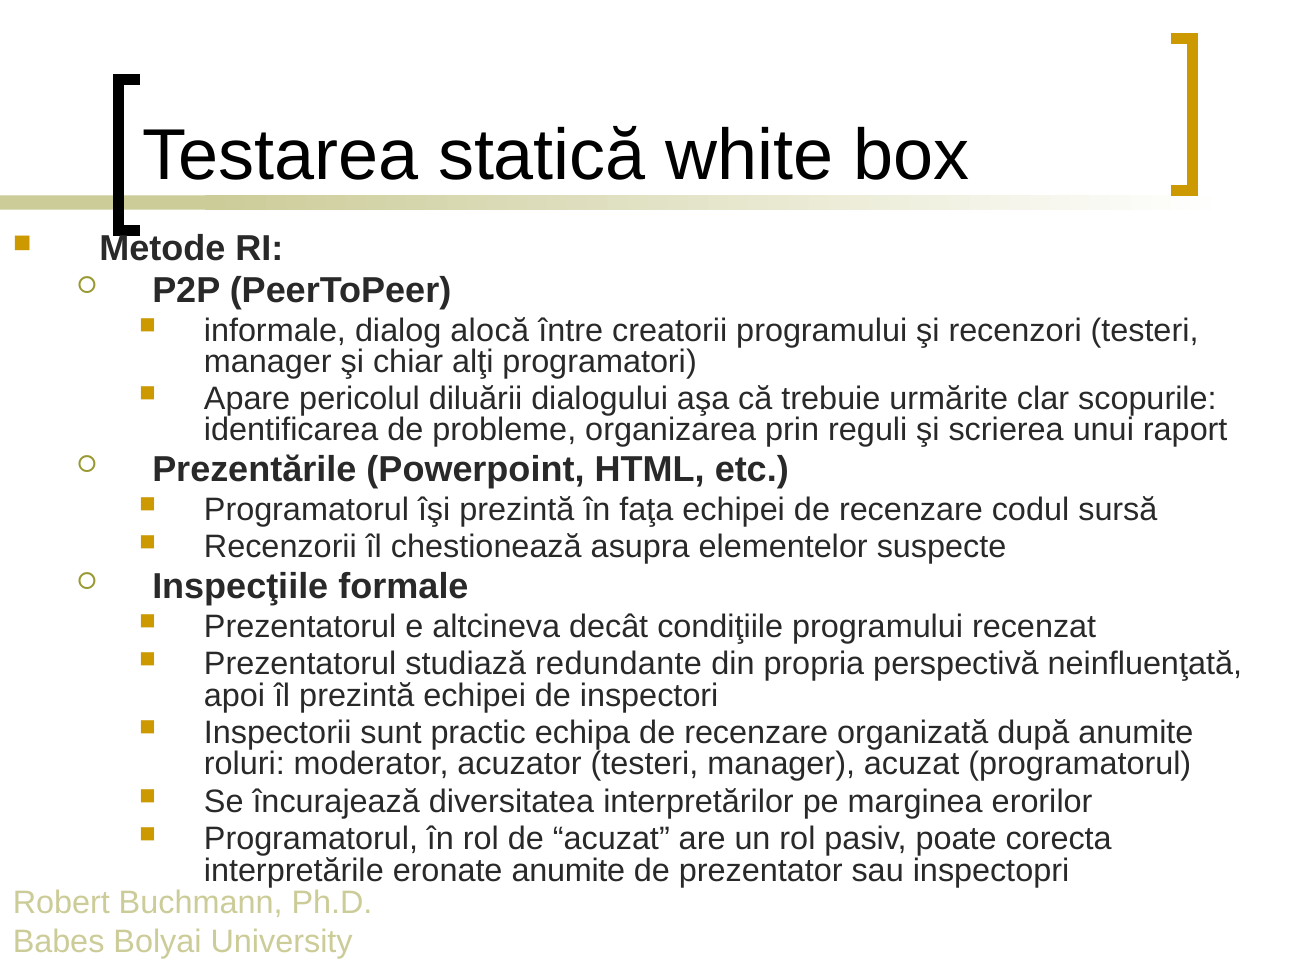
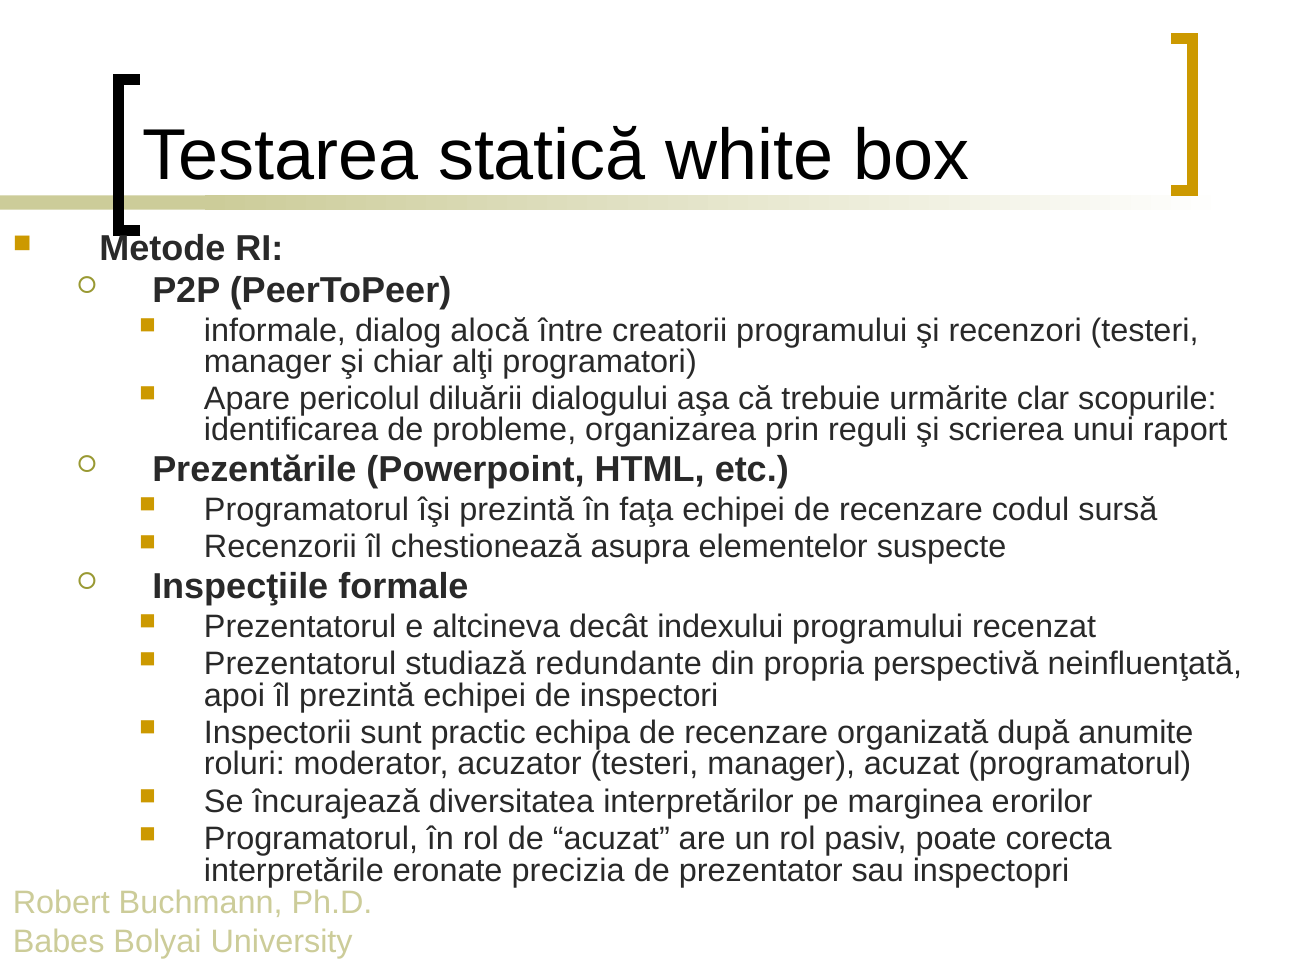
condiţiile: condiţiile -> indexului
eronate anumite: anumite -> precizia
